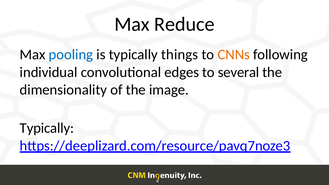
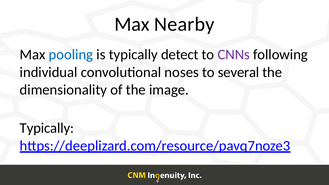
Reduce: Reduce -> Nearby
things: things -> detect
CNNs colour: orange -> purple
edges: edges -> noses
